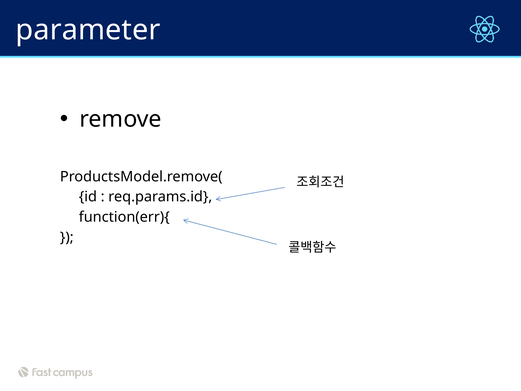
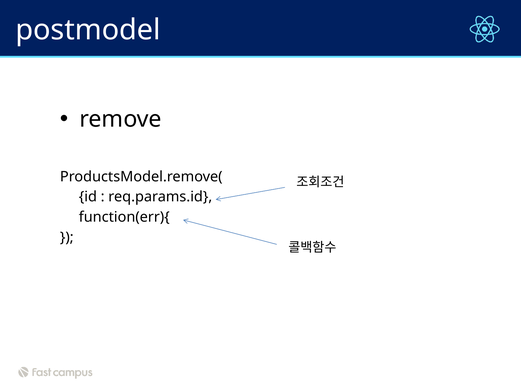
parameter: parameter -> postmodel
